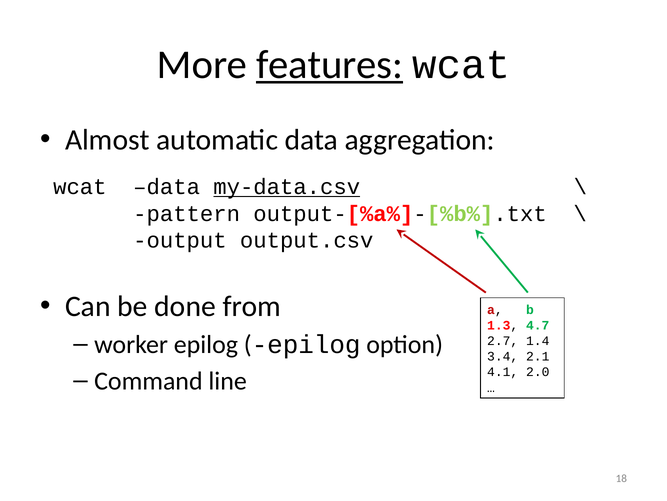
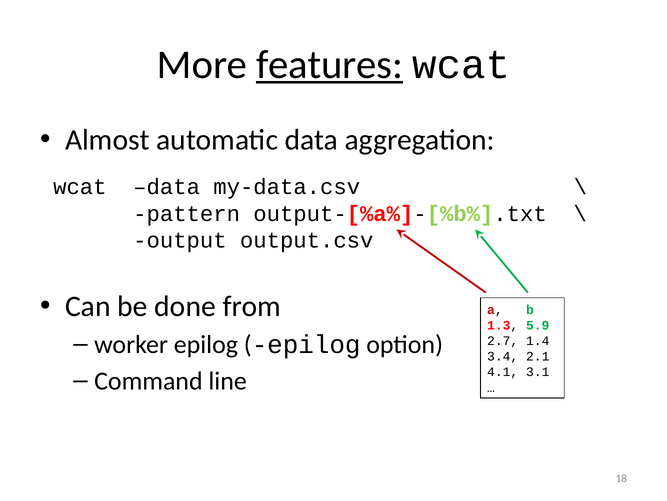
my-data.csv underline: present -> none
4.7: 4.7 -> 5.9
2.0: 2.0 -> 3.1
